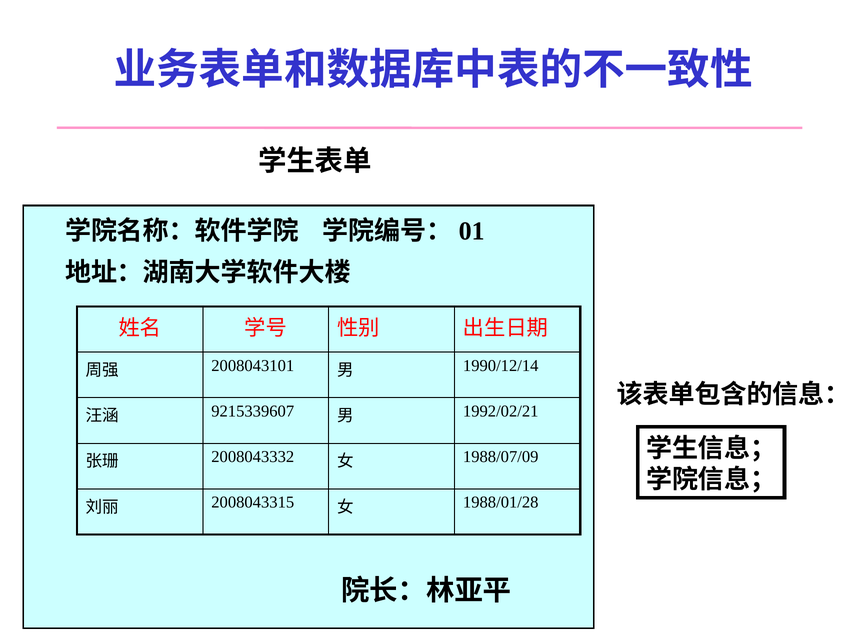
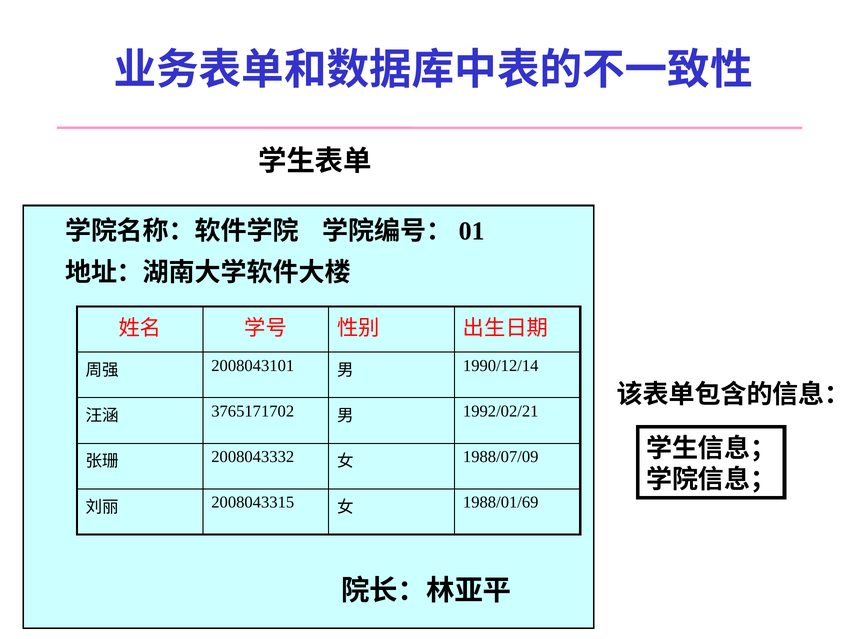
9215339607: 9215339607 -> 3765171702
1988/01/28: 1988/01/28 -> 1988/01/69
